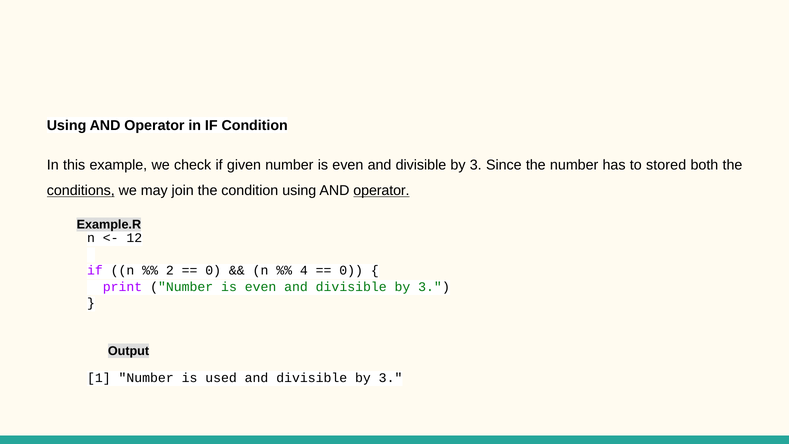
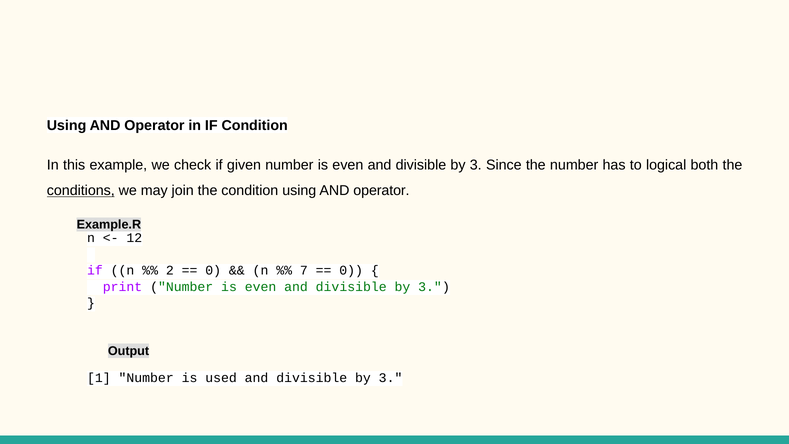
stored: stored -> logical
operator at (381, 191) underline: present -> none
4: 4 -> 7
